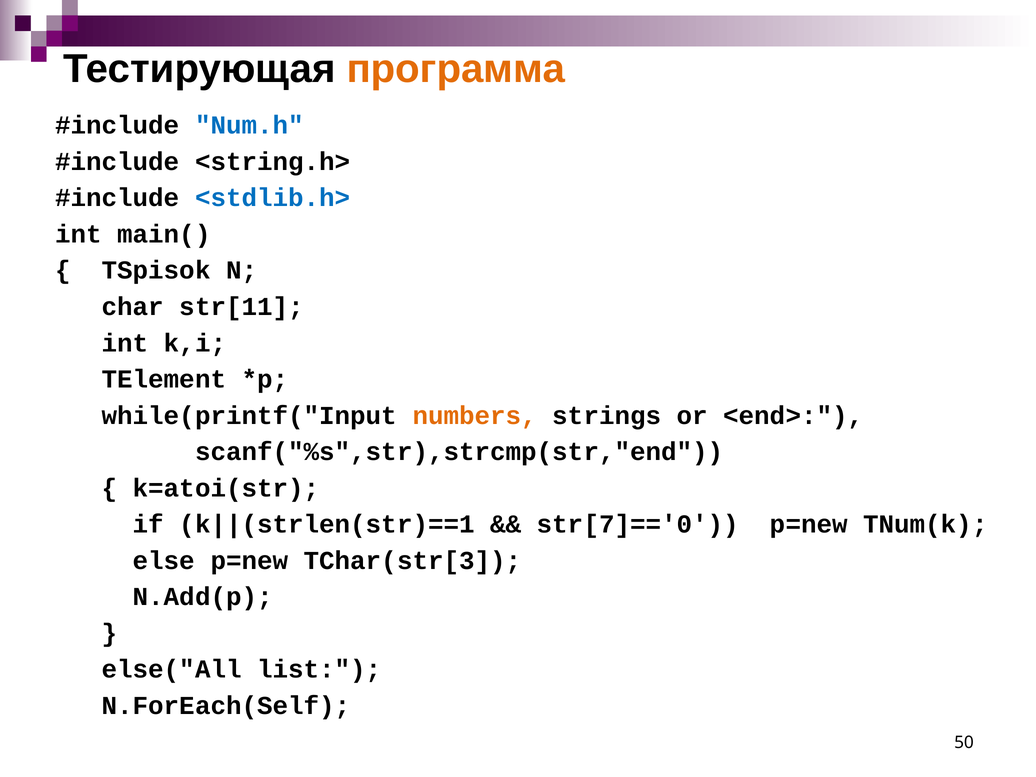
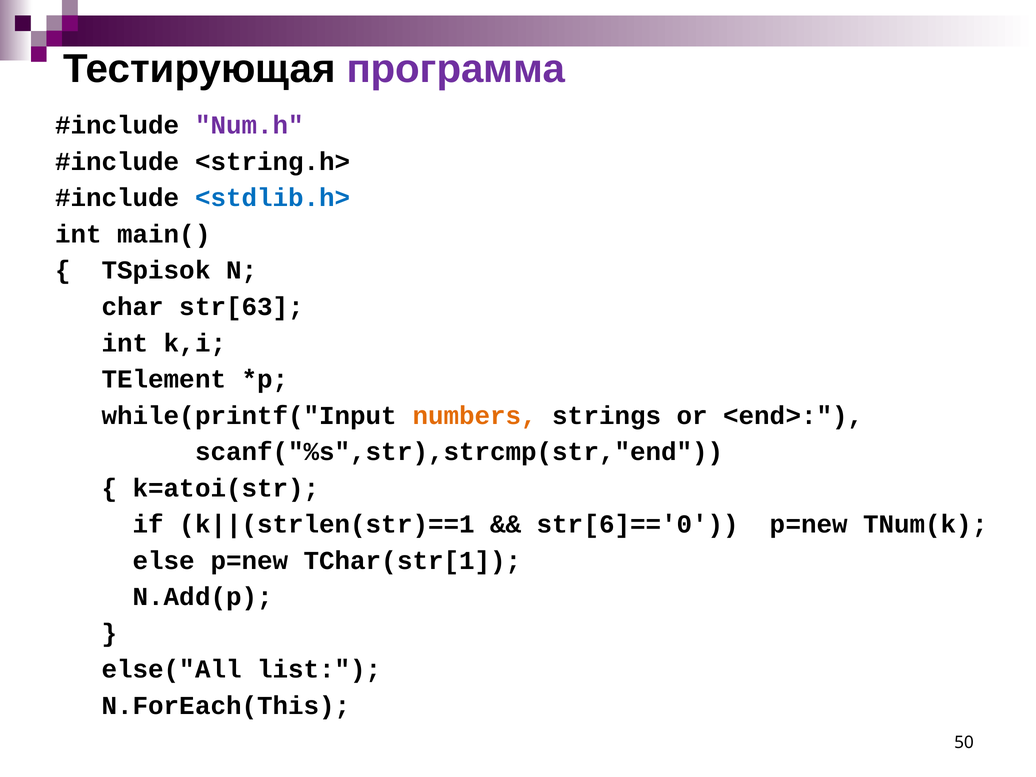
программа colour: orange -> purple
Num.h colour: blue -> purple
str[11: str[11 -> str[63
str[7]=='0: str[7]=='0 -> str[6]=='0
TChar(str[3: TChar(str[3 -> TChar(str[1
N.ForEach(Self: N.ForEach(Self -> N.ForEach(This
